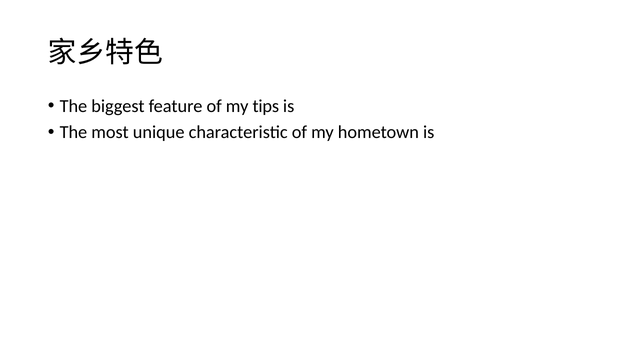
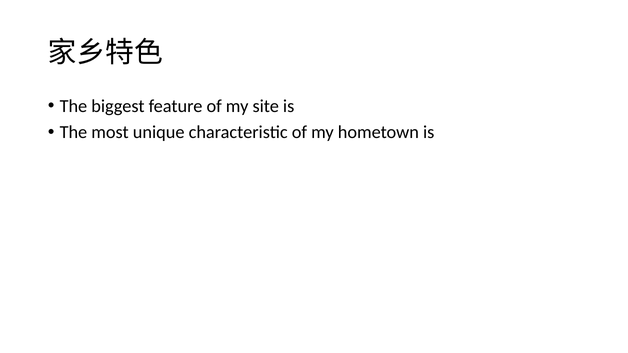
tips: tips -> site
